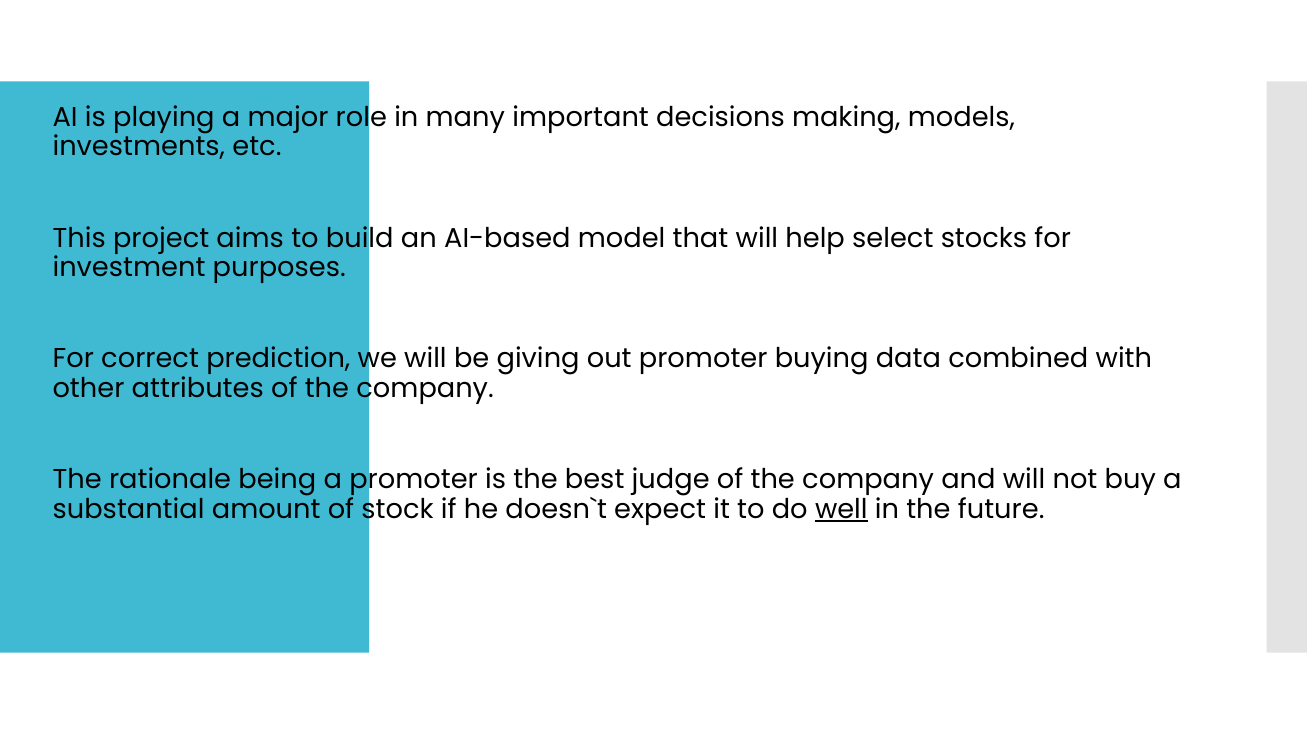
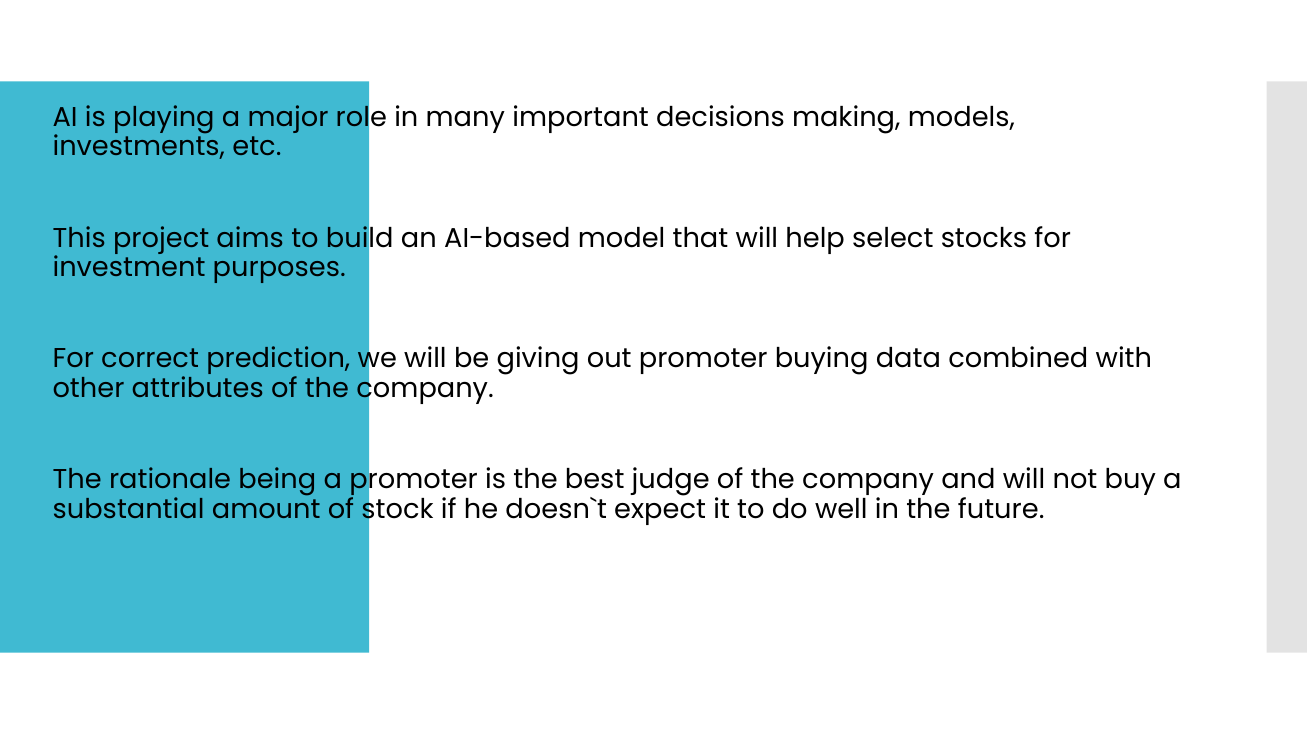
well underline: present -> none
